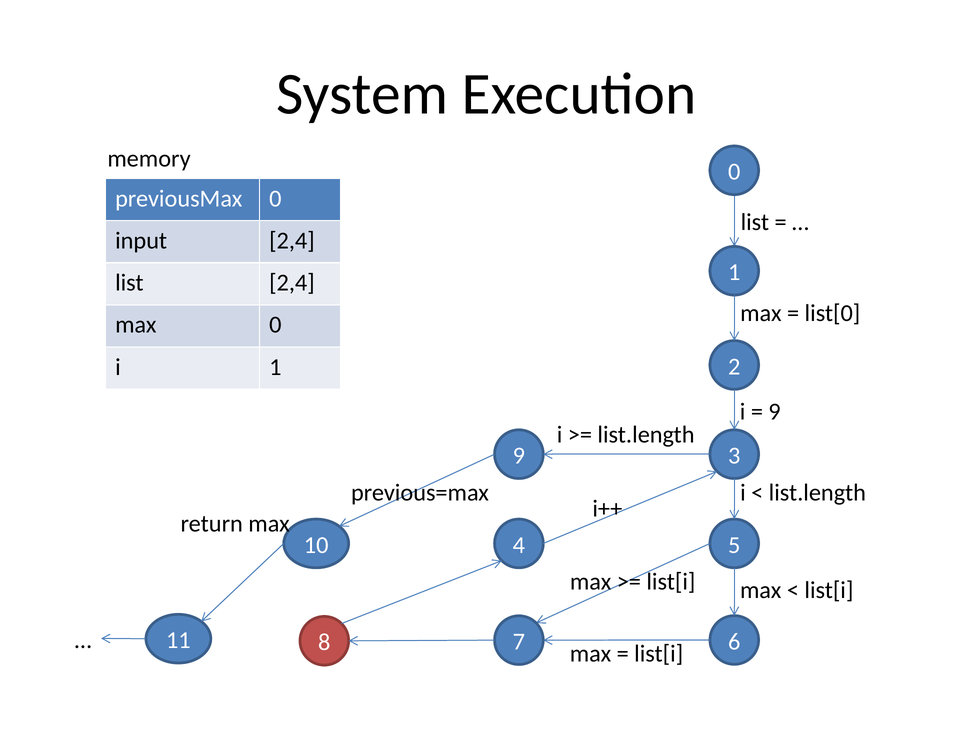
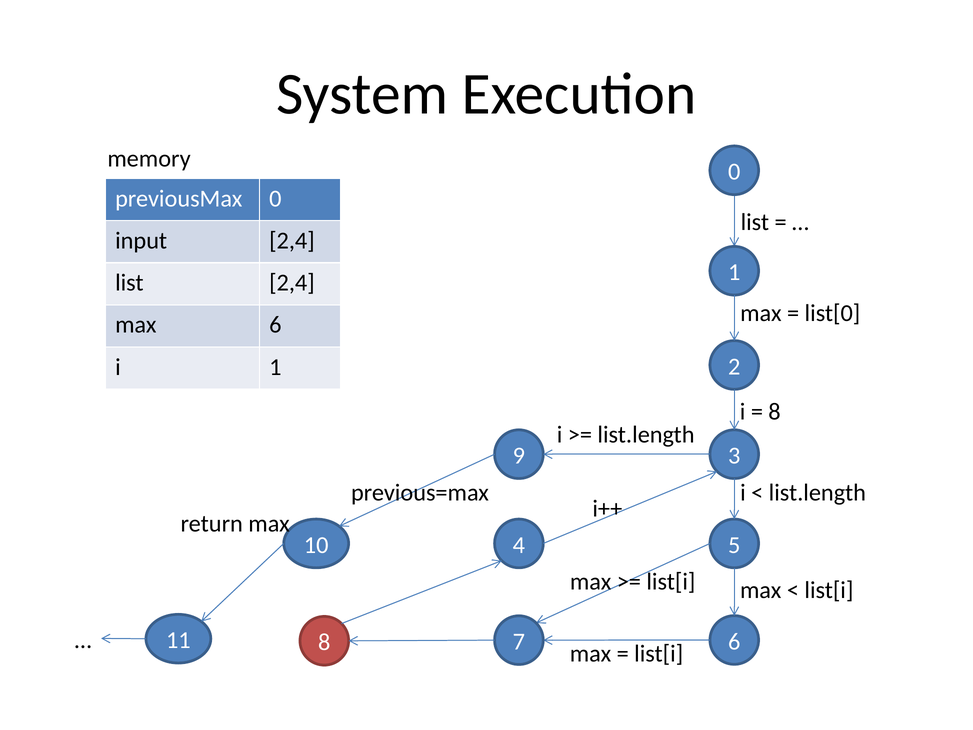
max 0: 0 -> 6
9 at (775, 411): 9 -> 8
